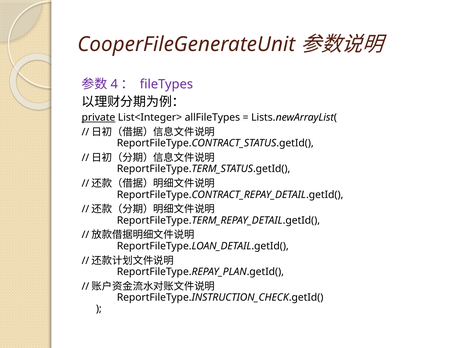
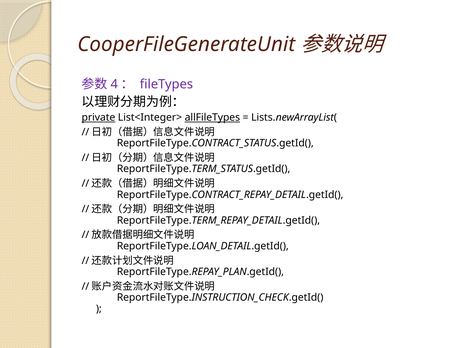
allFileTypes underline: none -> present
